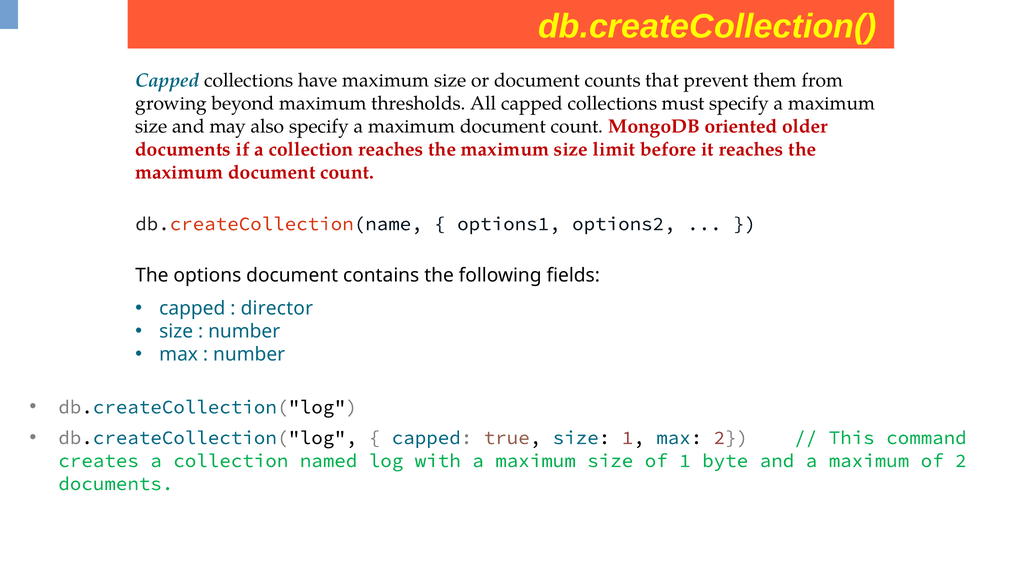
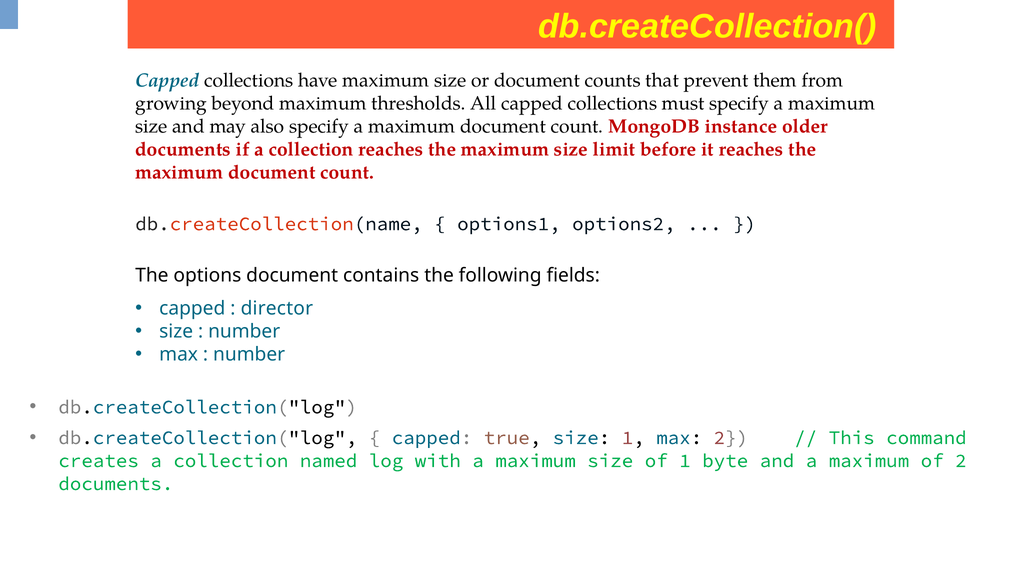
oriented: oriented -> instance
